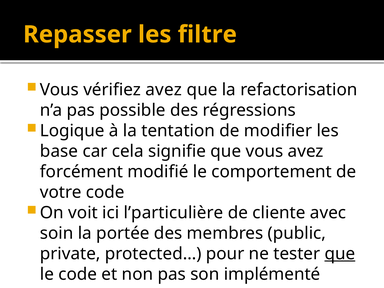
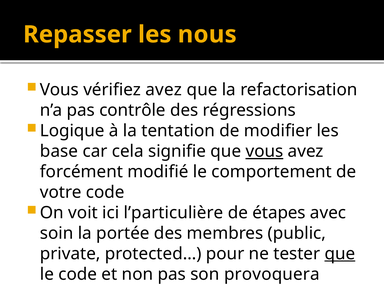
filtre: filtre -> nous
possible: possible -> contrôle
vous at (264, 151) underline: none -> present
cliente: cliente -> étapes
implémenté: implémenté -> provoquera
